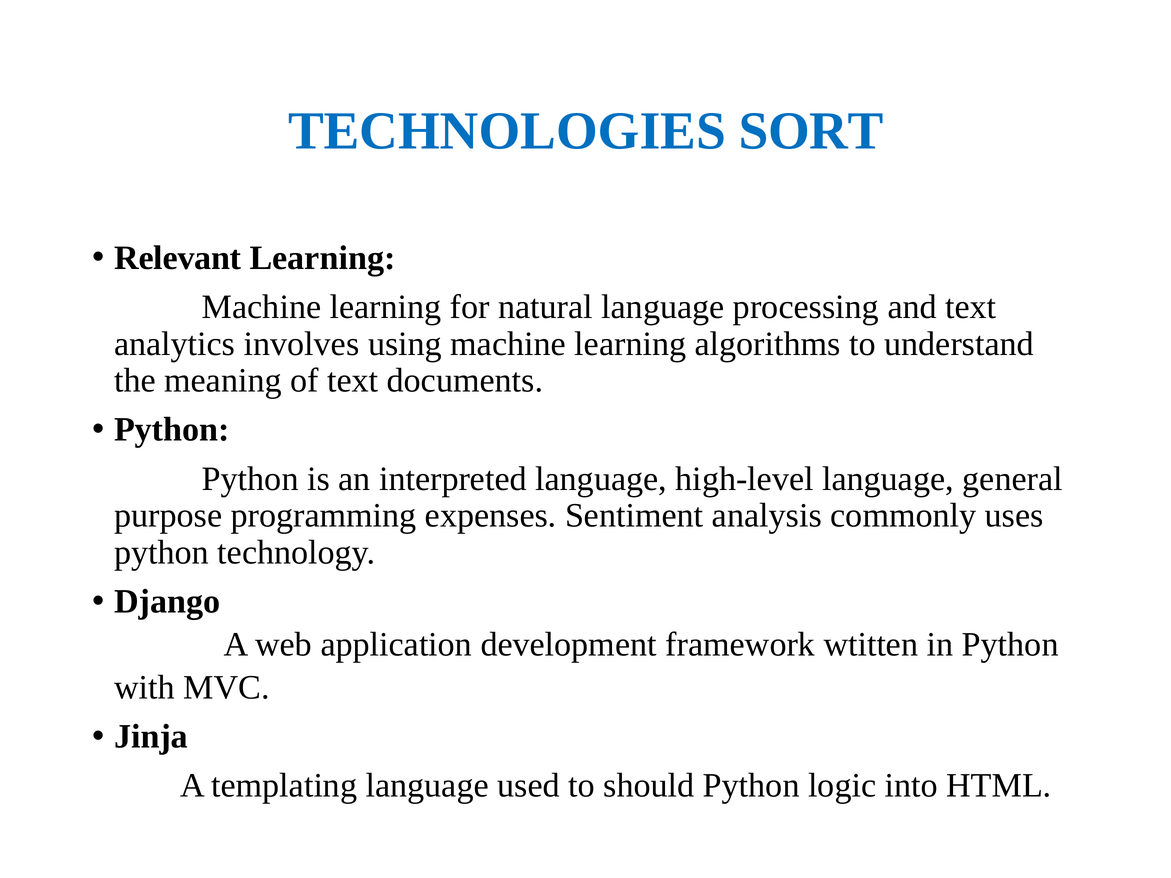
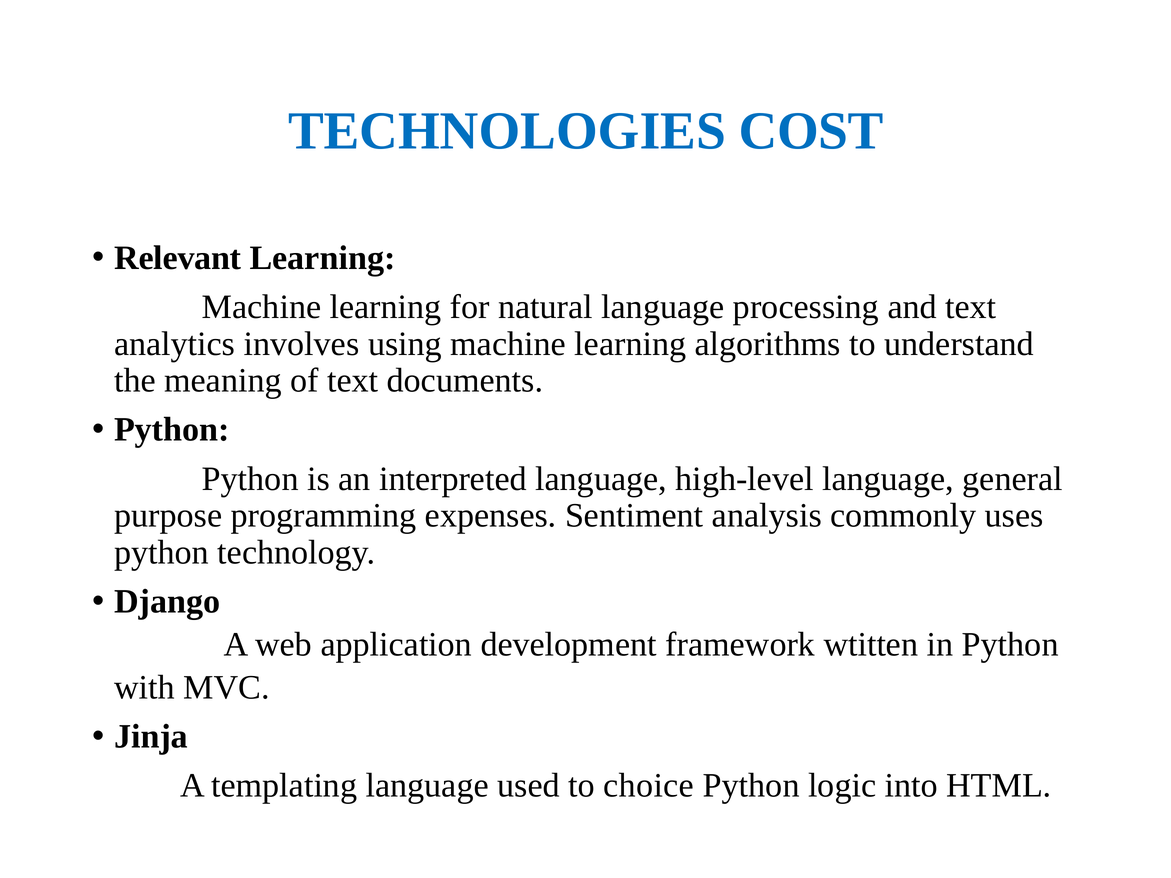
SORT: SORT -> COST
should: should -> choice
